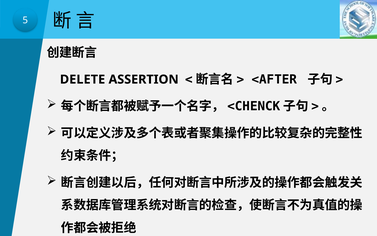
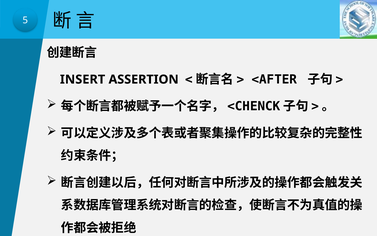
DELETE: DELETE -> INSERT
